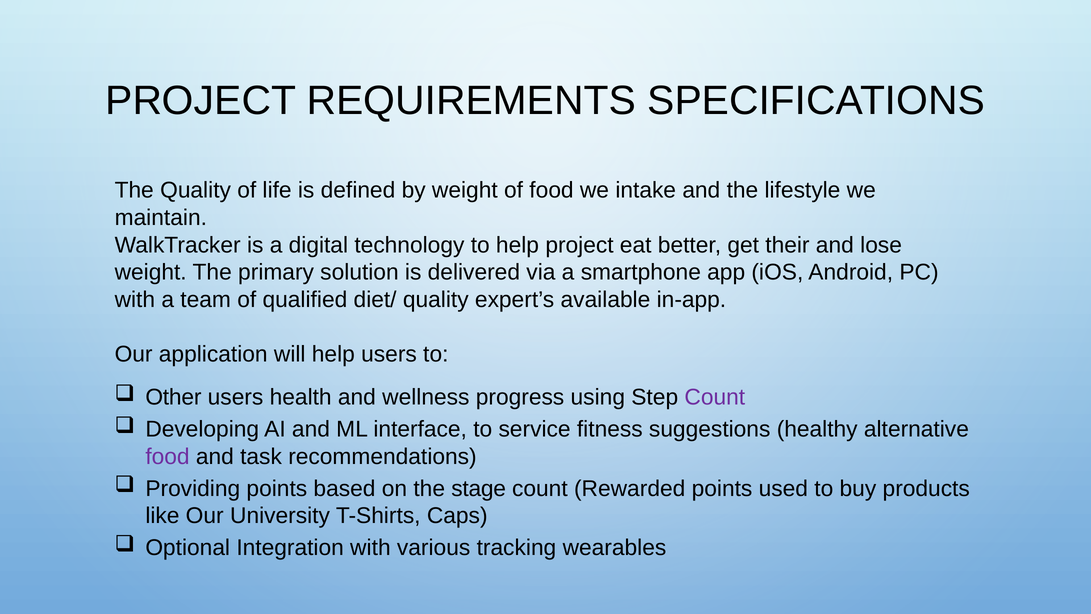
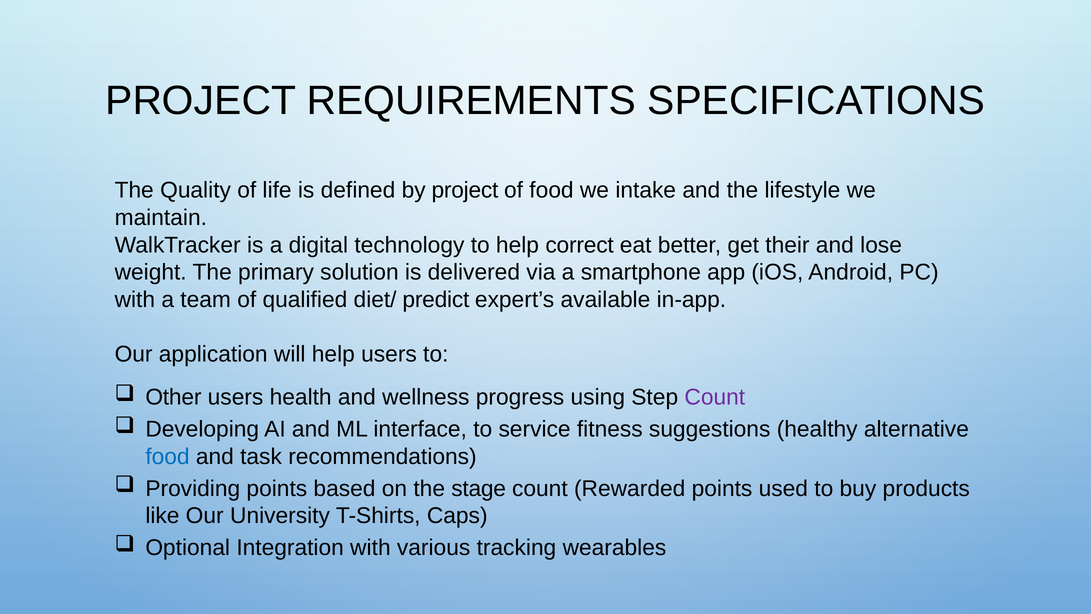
by weight: weight -> project
help project: project -> correct
diet/ quality: quality -> predict
food at (168, 456) colour: purple -> blue
